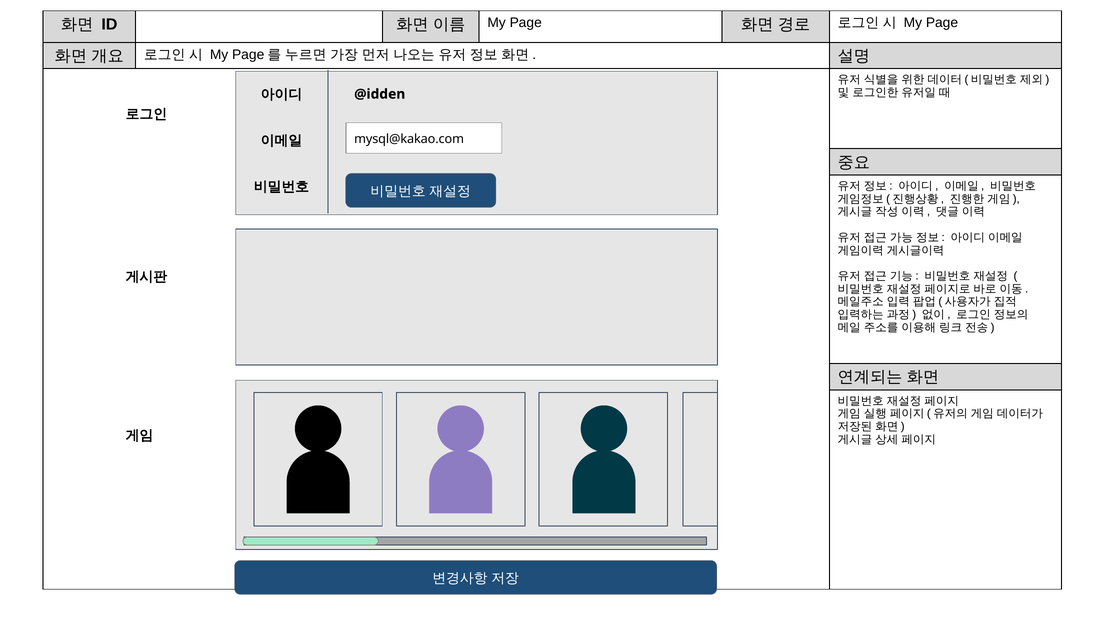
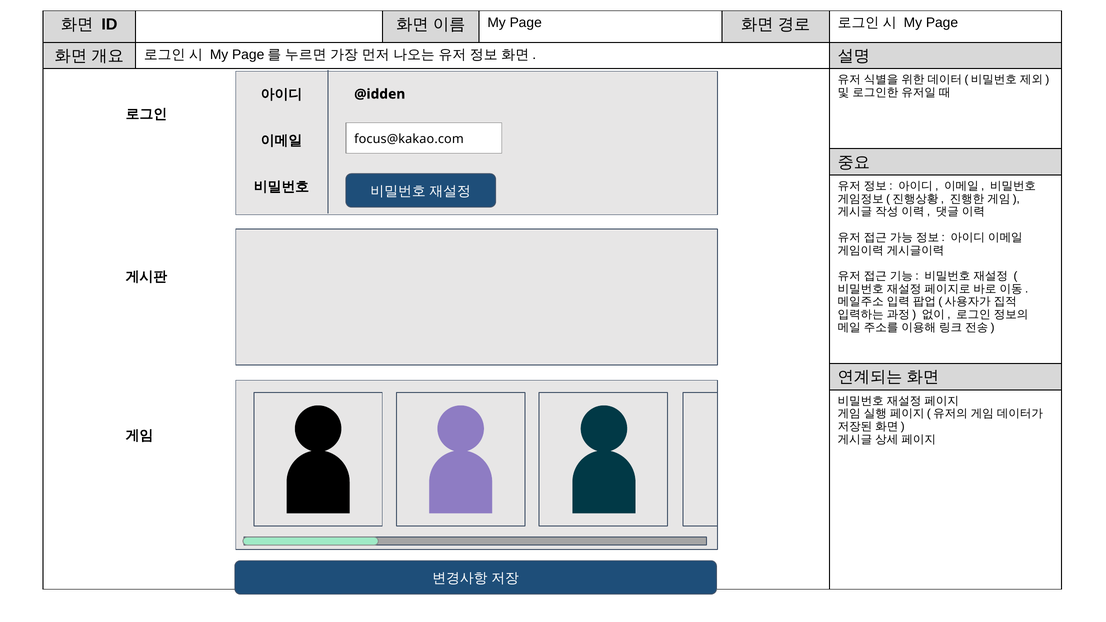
mysql@kakao.com: mysql@kakao.com -> focus@kakao.com
